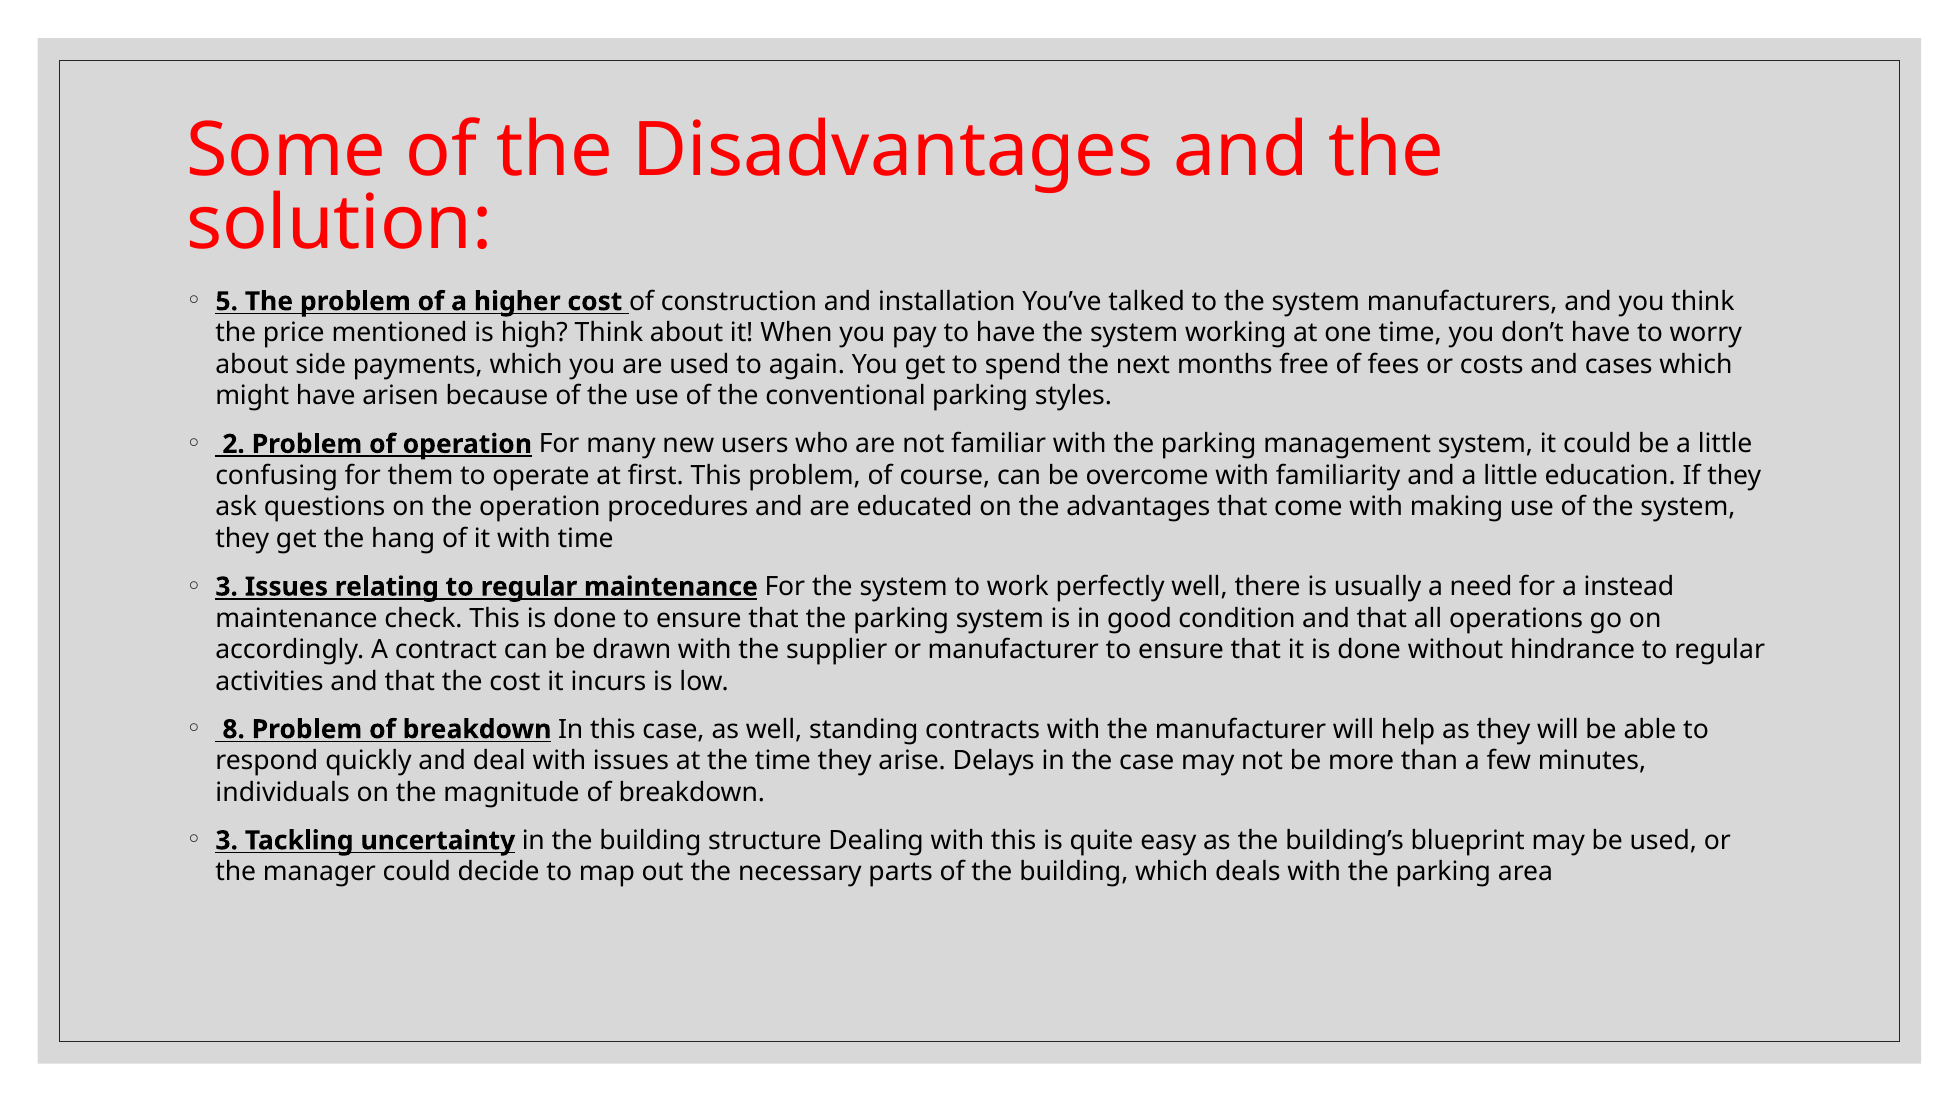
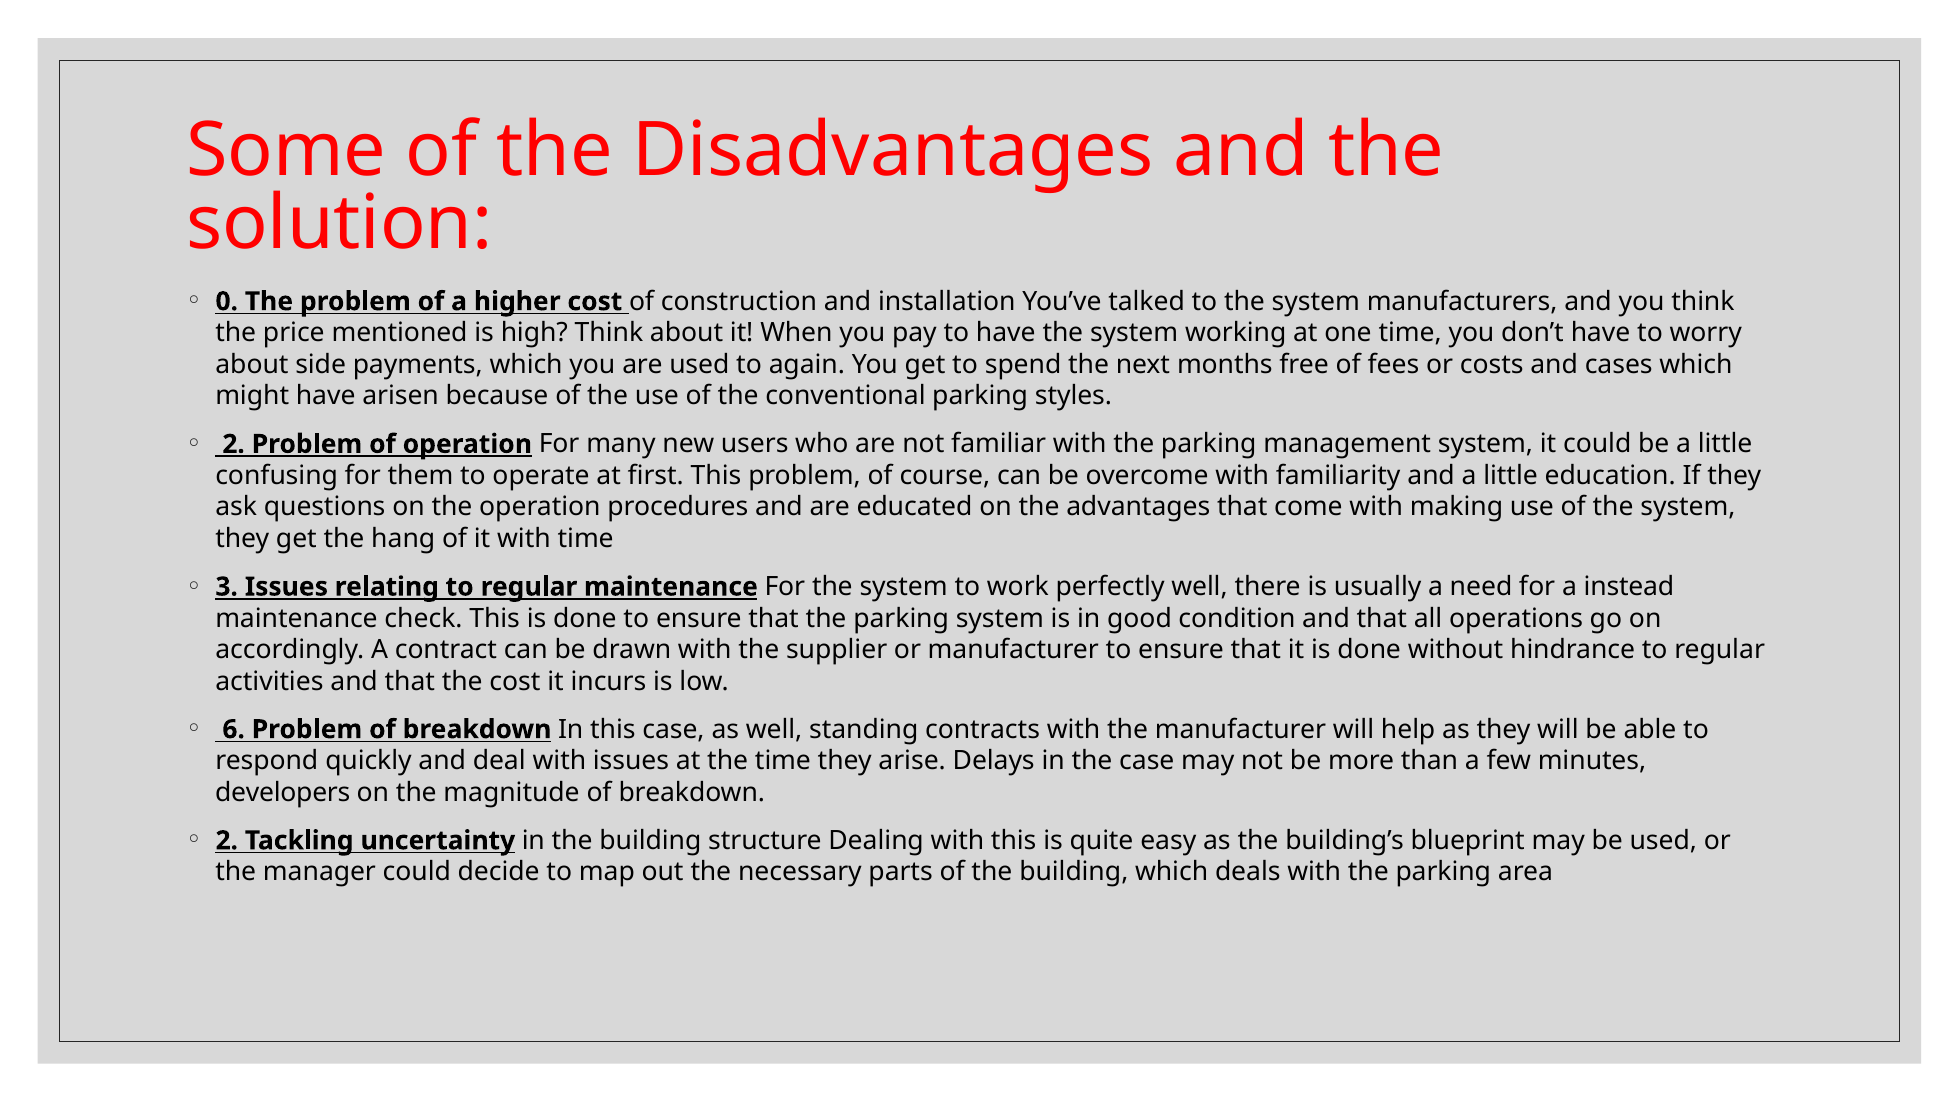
5: 5 -> 0
8: 8 -> 6
individuals: individuals -> developers
3 at (227, 841): 3 -> 2
